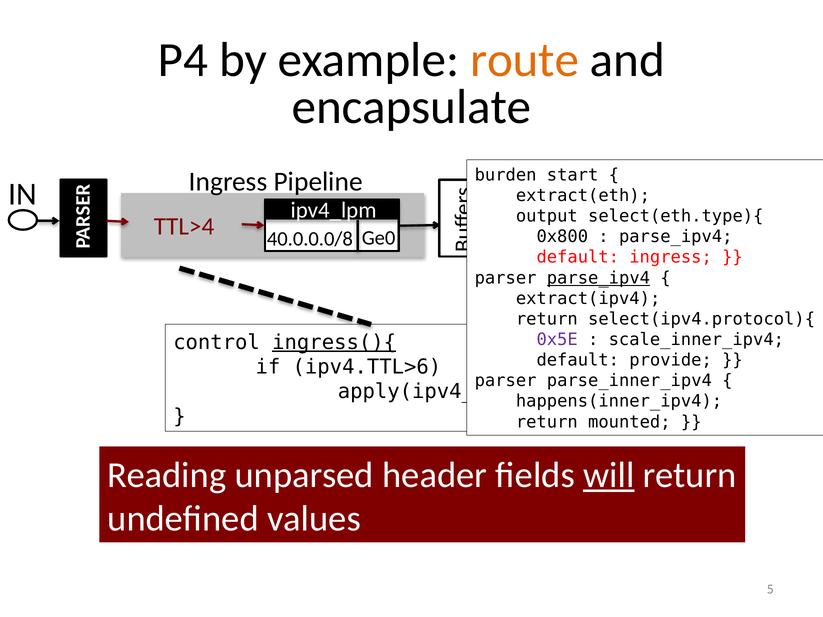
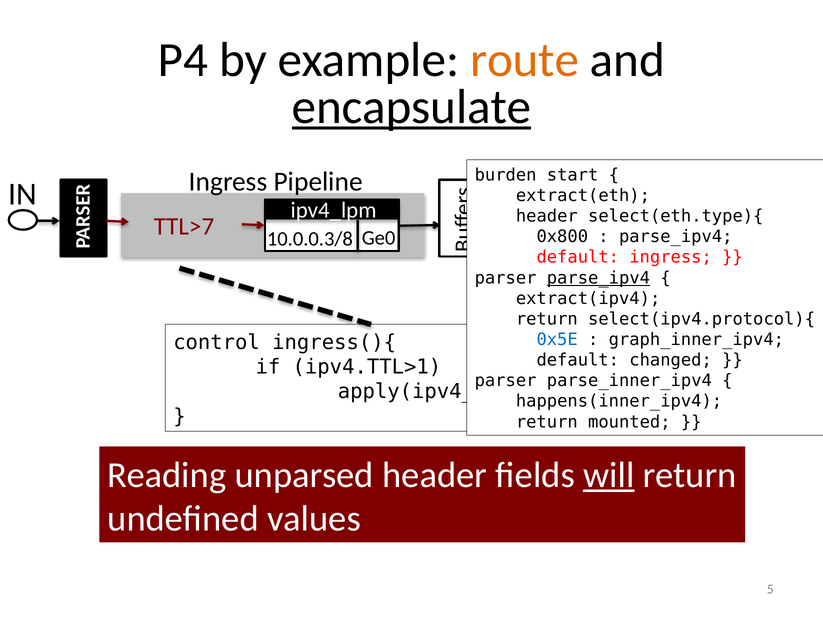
encapsulate underline: none -> present
output at (547, 216): output -> header
TTL>4: TTL>4 -> TTL>7
40.0.0.0/8: 40.0.0.0/8 -> 10.0.0.3/8
0x5E colour: purple -> blue
scale_inner_ipv4: scale_inner_ipv4 -> graph_inner_ipv4
ingress(){ underline: present -> none
provide: provide -> changed
ipv4.TTL>6: ipv4.TTL>6 -> ipv4.TTL>1
